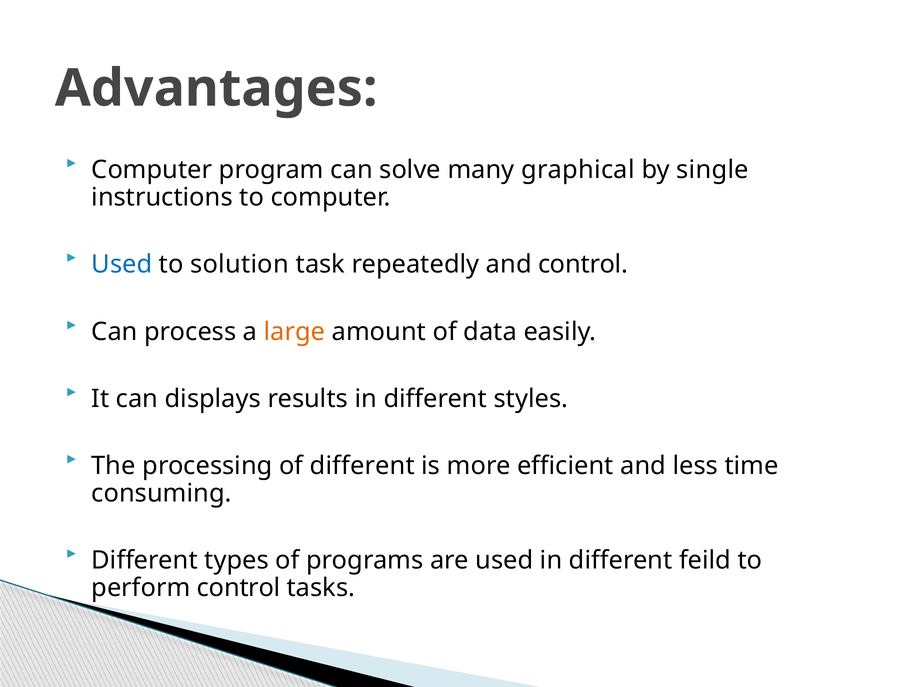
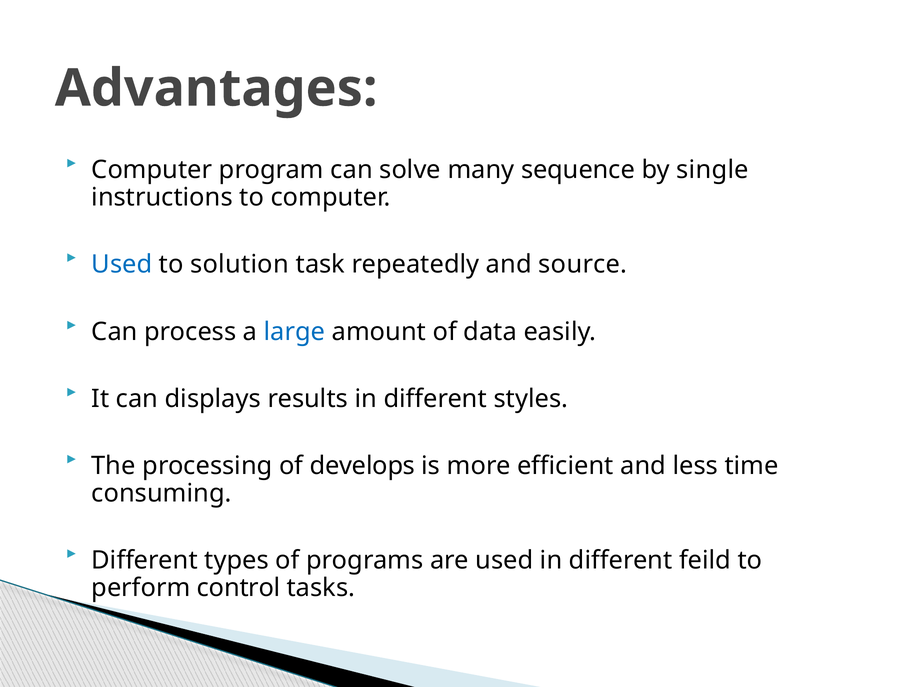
graphical: graphical -> sequence
and control: control -> source
large colour: orange -> blue
of different: different -> develops
